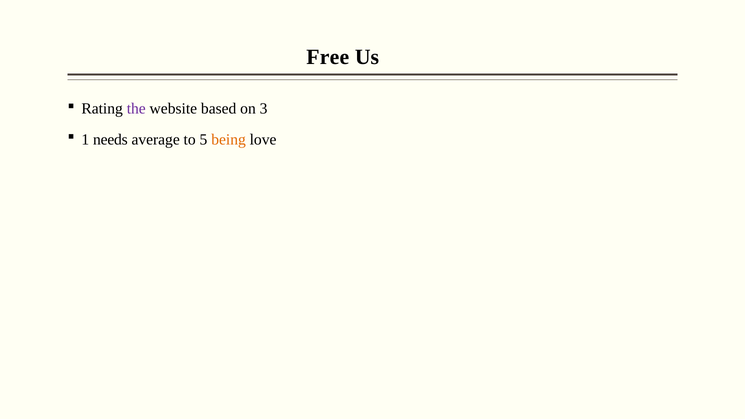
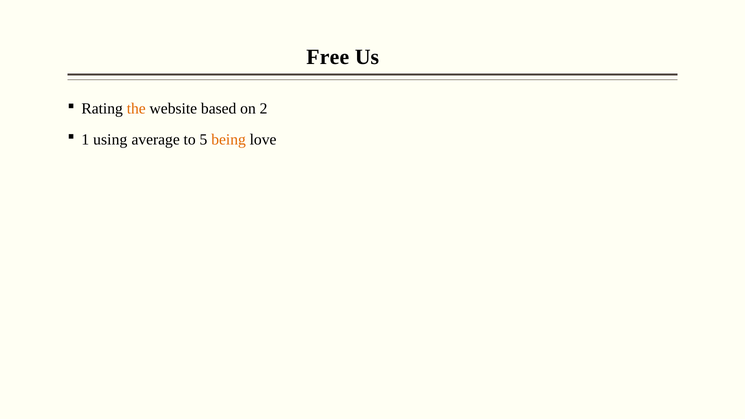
the colour: purple -> orange
3: 3 -> 2
needs: needs -> using
